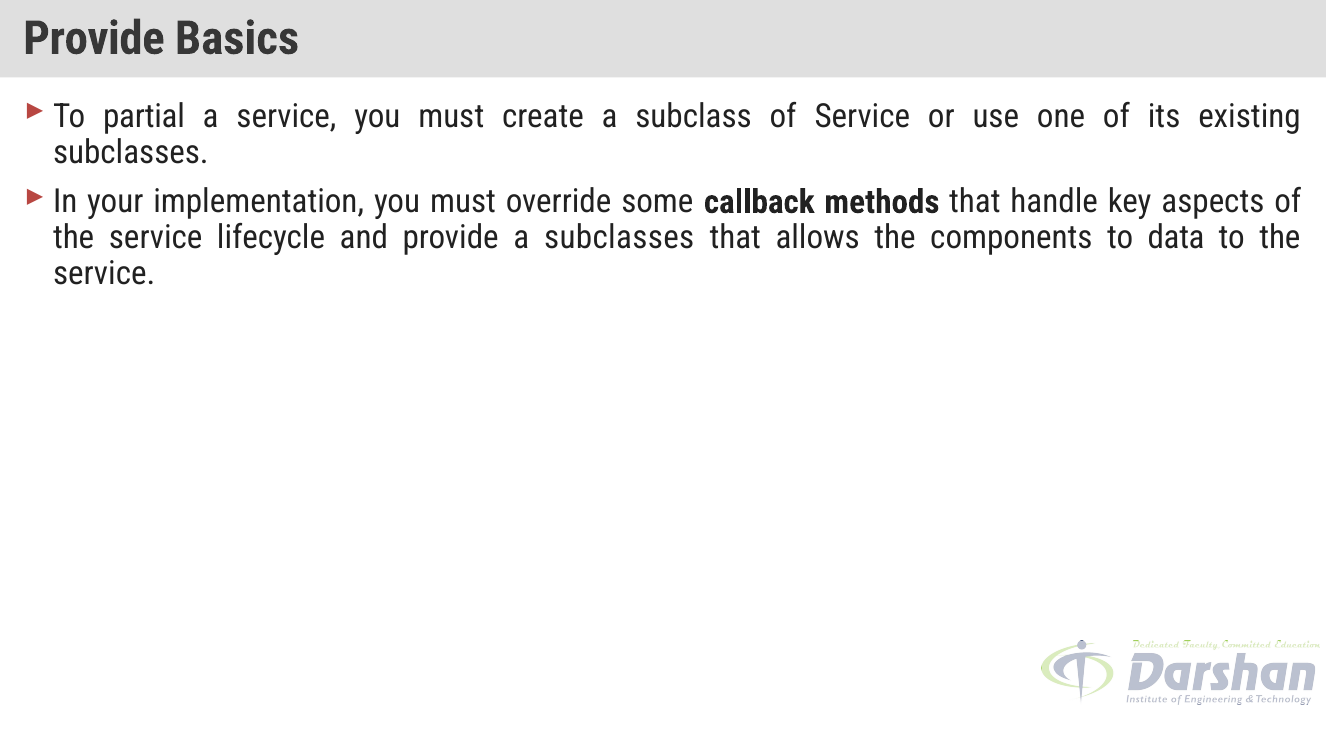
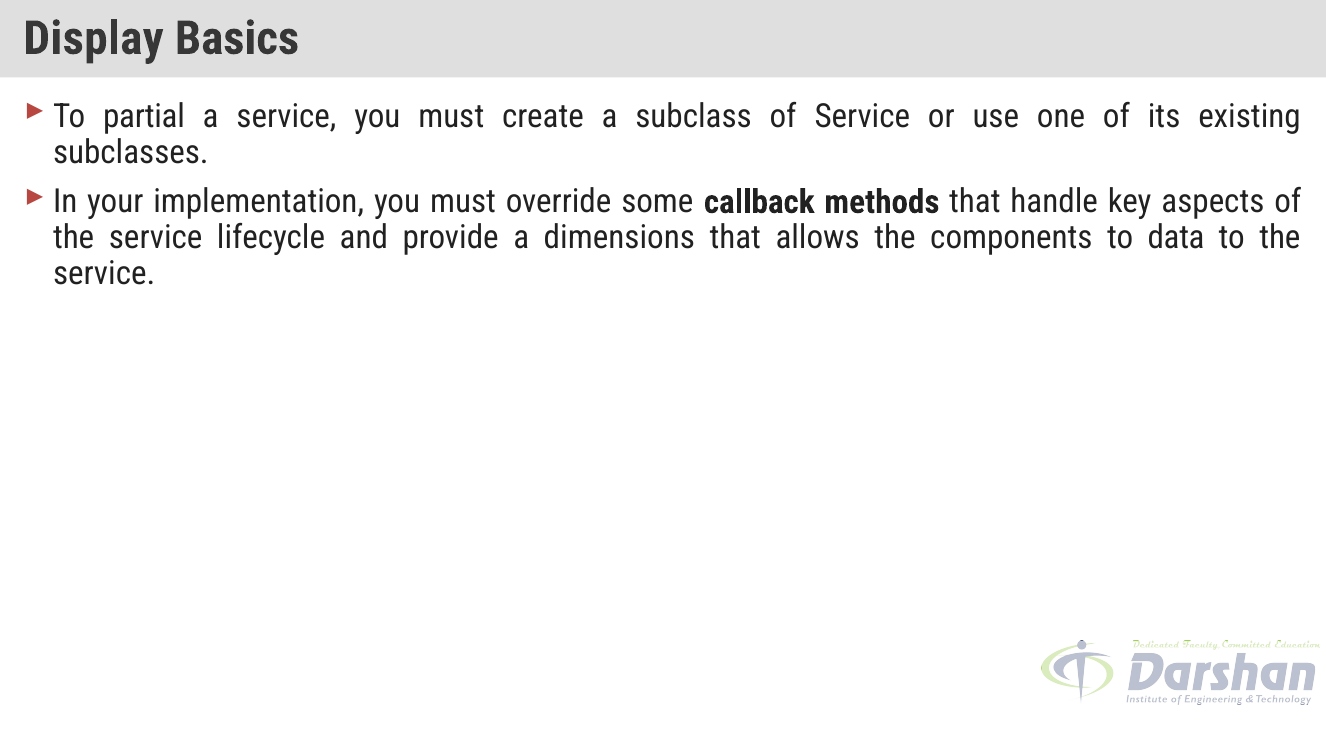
Provide at (94, 38): Provide -> Display
a subclasses: subclasses -> dimensions
